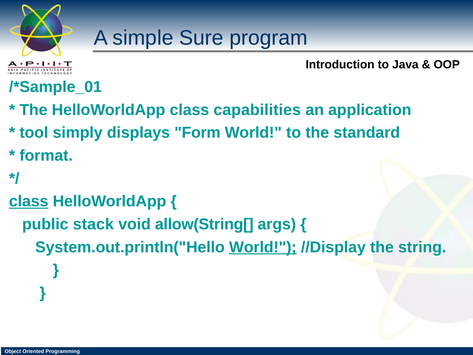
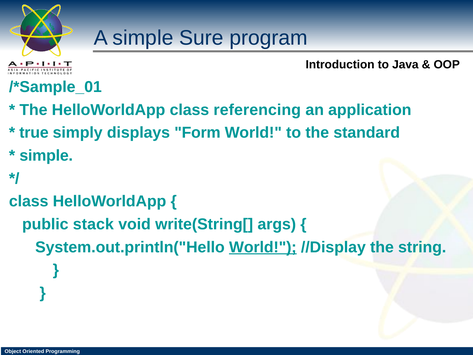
capabilities: capabilities -> referencing
tool: tool -> true
format at (46, 156): format -> simple
class at (29, 201) underline: present -> none
allow(String[: allow(String[ -> write(String[
